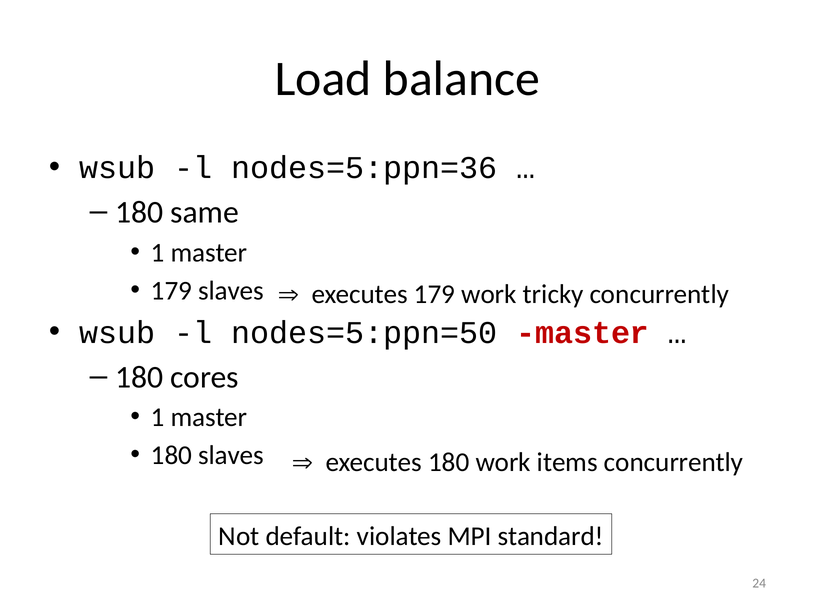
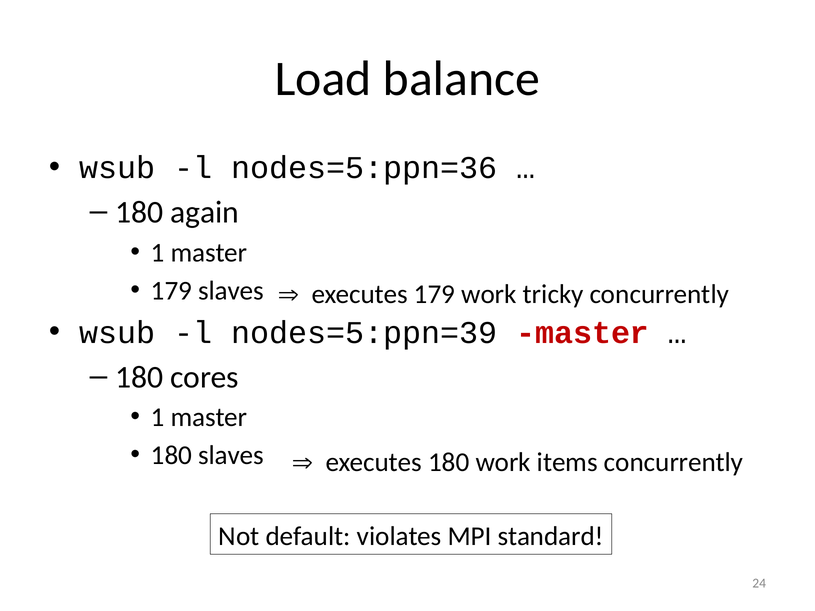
same: same -> again
nodes=5:ppn=50: nodes=5:ppn=50 -> nodes=5:ppn=39
